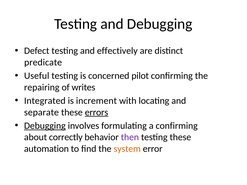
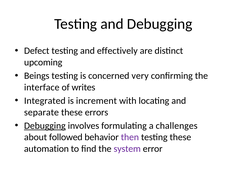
predicate: predicate -> upcoming
Useful: Useful -> Beings
pilot: pilot -> very
repairing: repairing -> interface
errors underline: present -> none
a confirming: confirming -> challenges
correctly: correctly -> followed
system colour: orange -> purple
